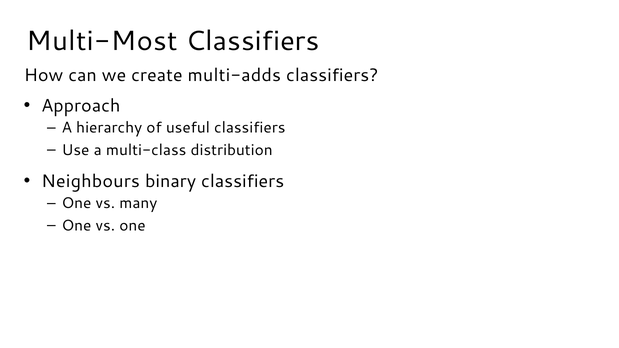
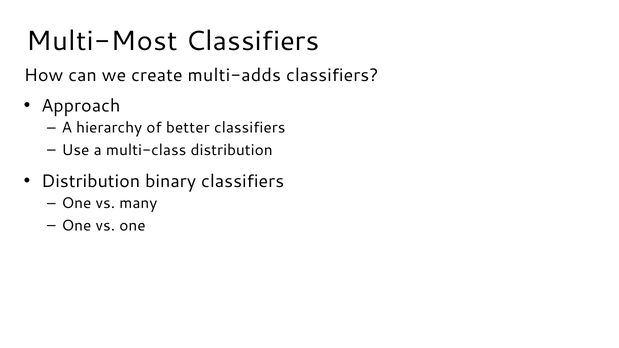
useful: useful -> better
Neighbours at (91, 182): Neighbours -> Distribution
